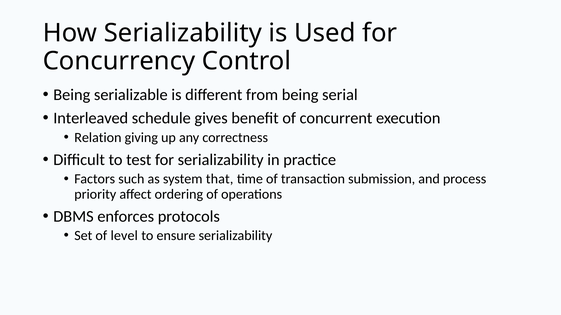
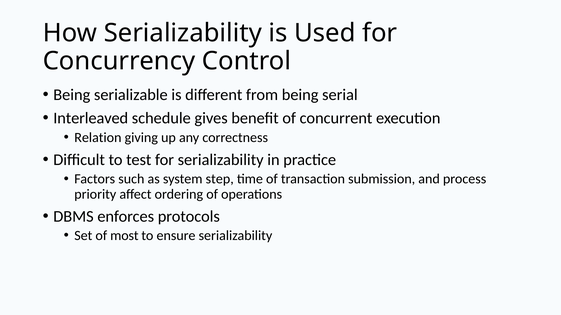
that: that -> step
level: level -> most
